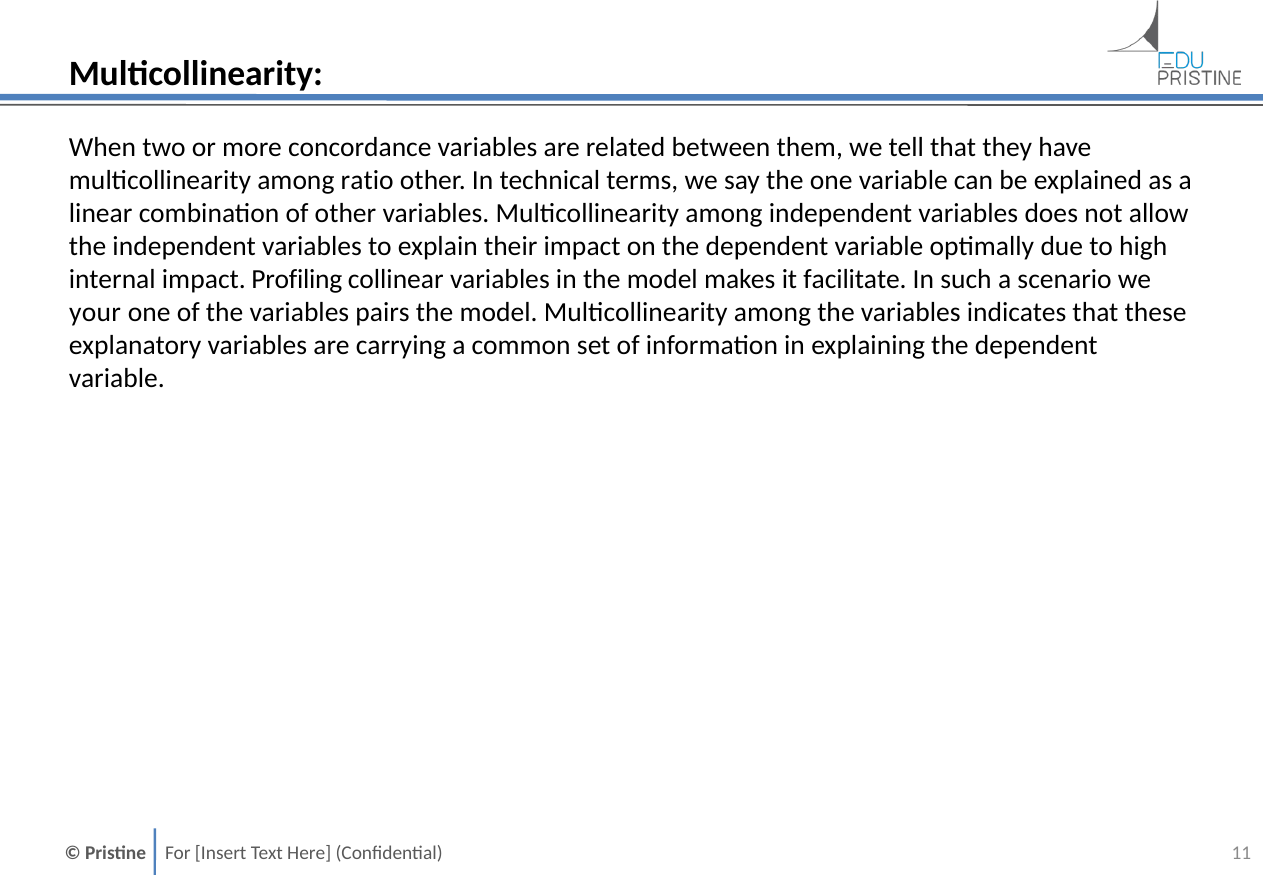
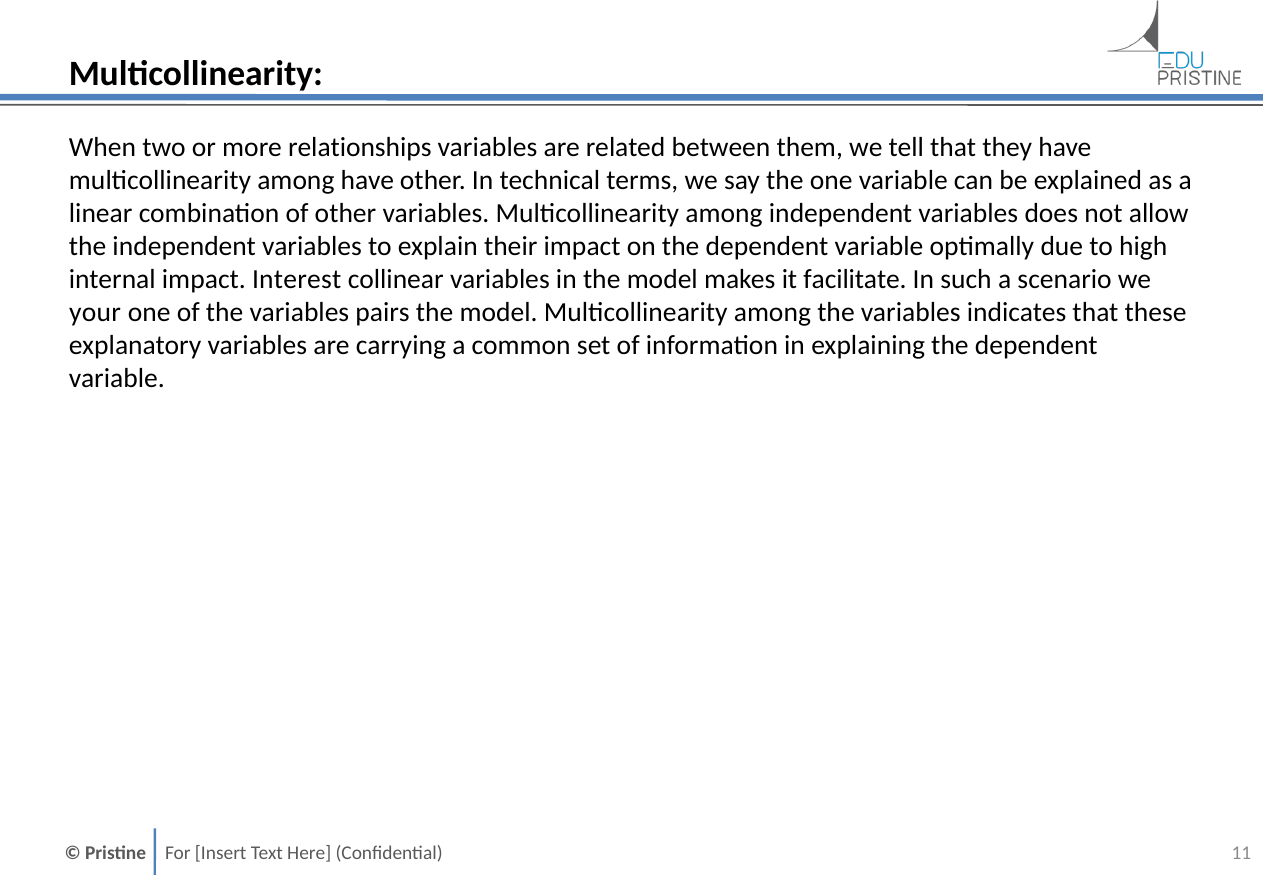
concordance: concordance -> relationships
among ratio: ratio -> have
Profiling: Profiling -> Interest
